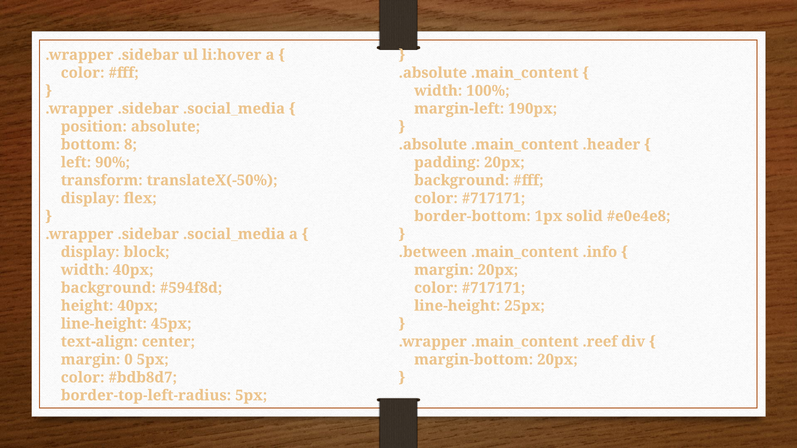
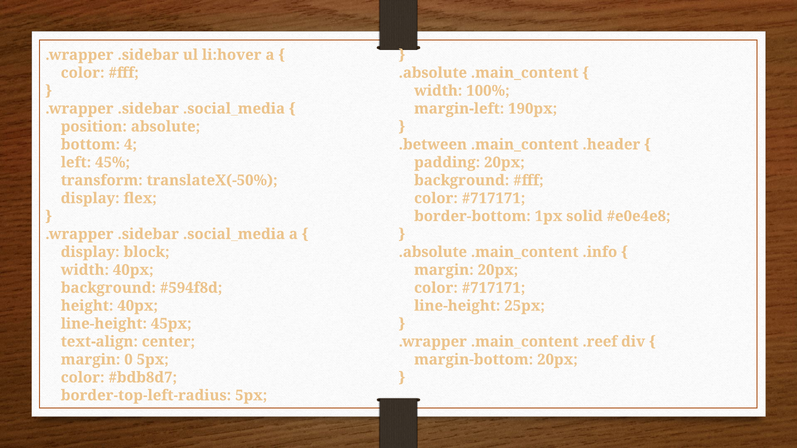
8: 8 -> 4
.absolute at (433, 145): .absolute -> .between
90%: 90% -> 45%
.between at (433, 252): .between -> .absolute
